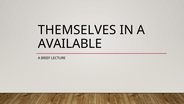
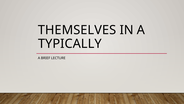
AVAILABLE: AVAILABLE -> TYPICALLY
